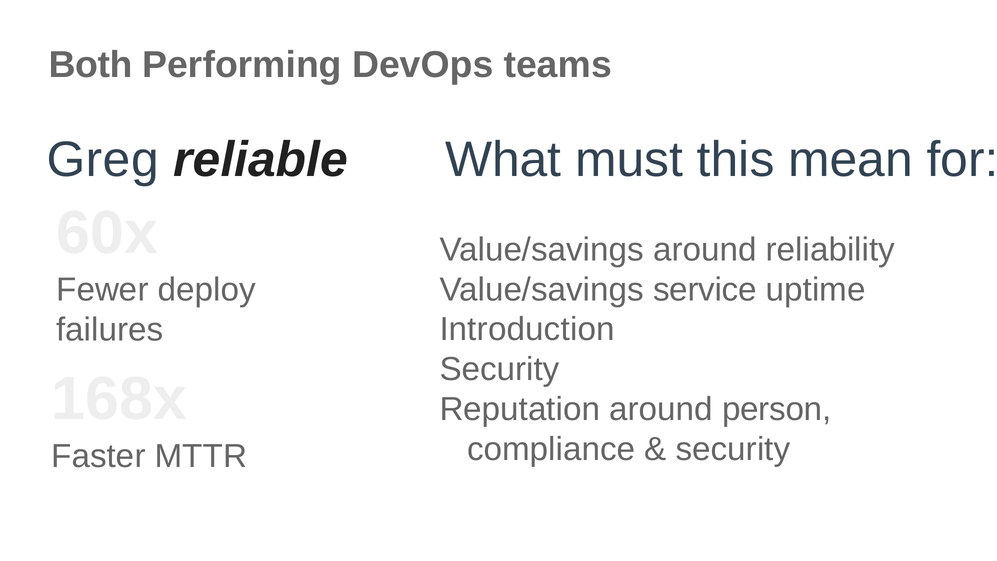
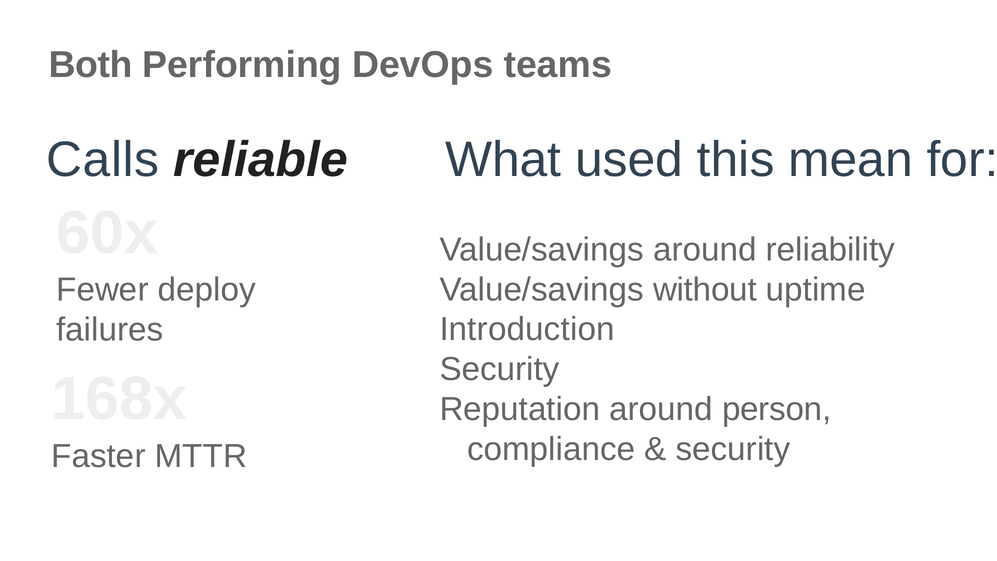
Greg: Greg -> Calls
must: must -> used
service: service -> without
